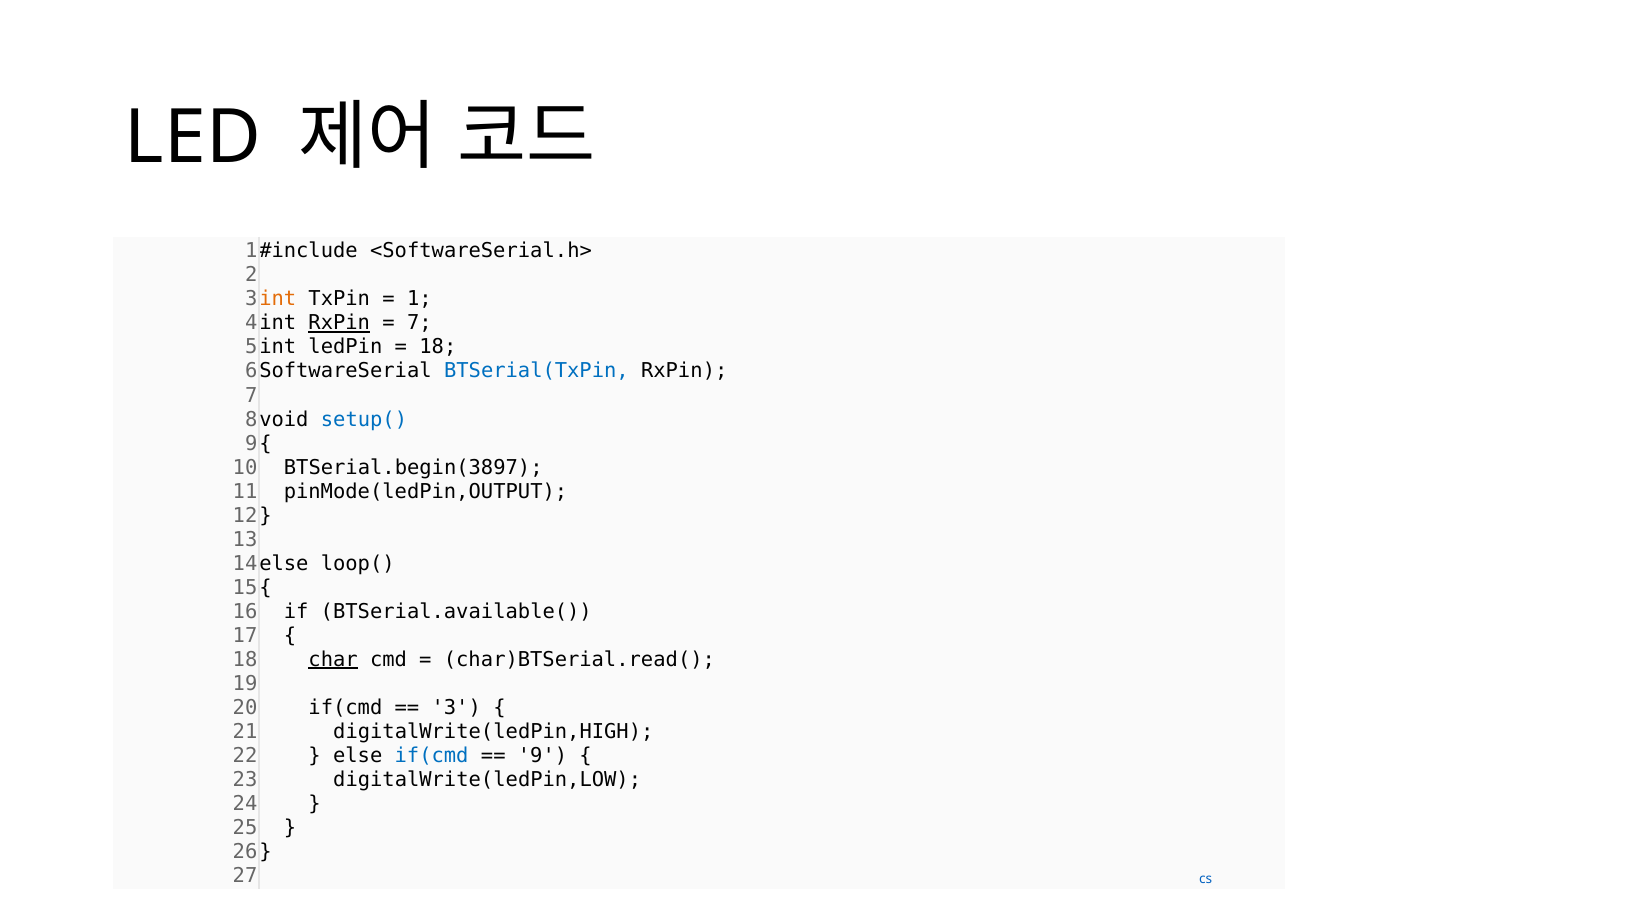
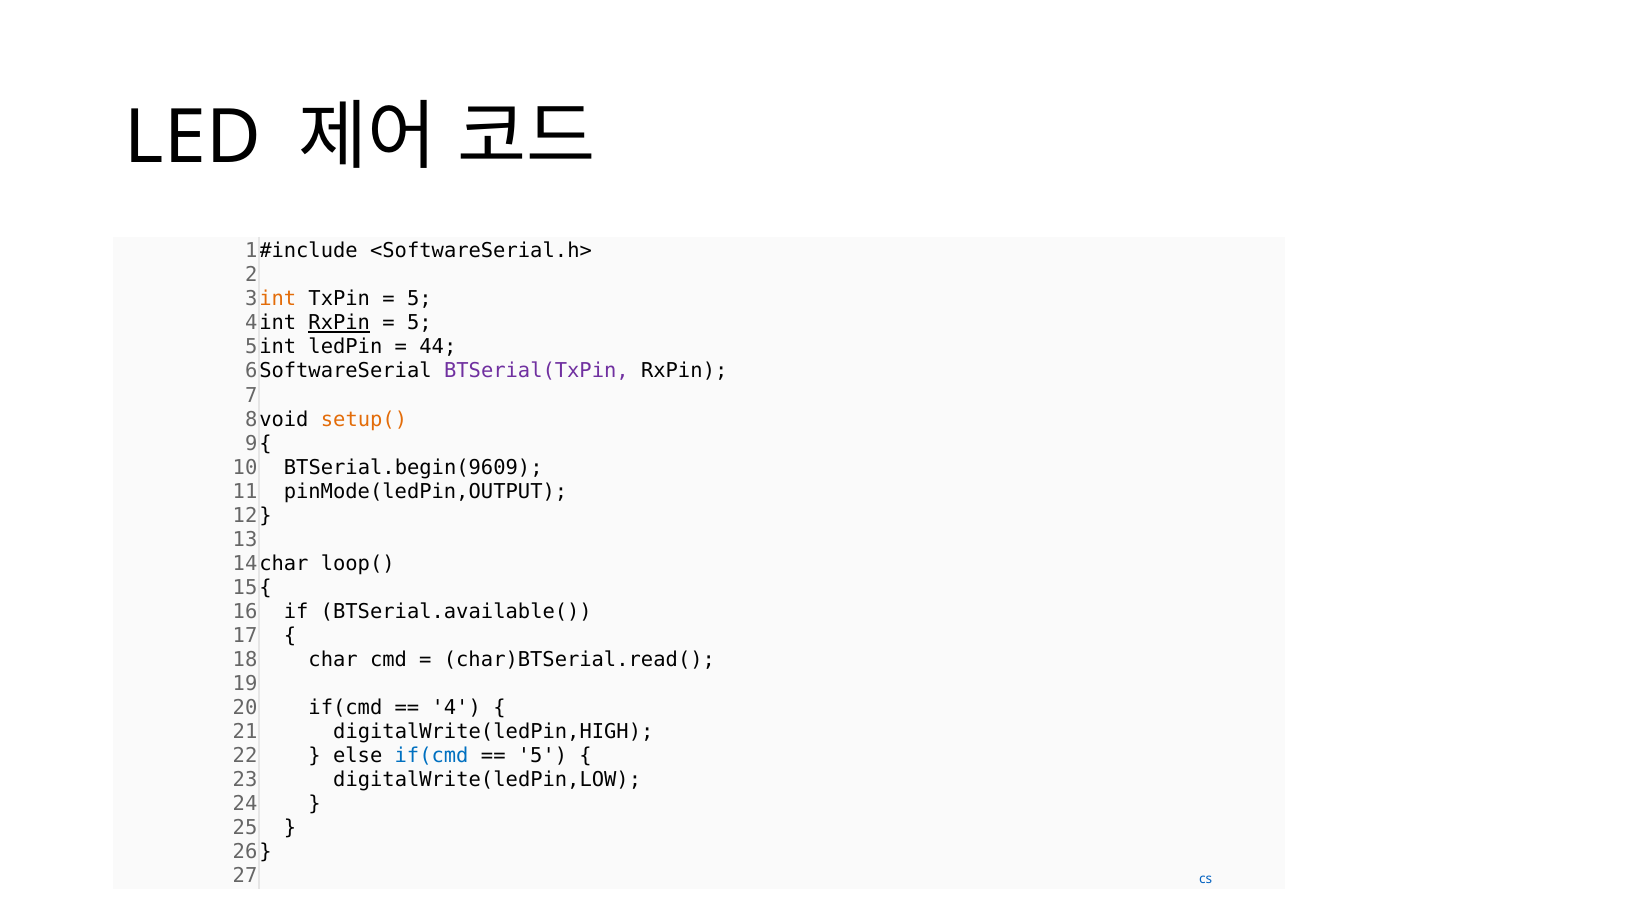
1 at (419, 299): 1 -> 5
7 at (419, 323): 7 -> 5
18 at (438, 347): 18 -> 44
BTSerial(TxPin colour: blue -> purple
setup( colour: blue -> orange
BTSerial.begin(3897: BTSerial.begin(3897 -> BTSerial.begin(9609
else at (284, 563): else -> char
char at (333, 659) underline: present -> none
3 at (456, 707): 3 -> 4
9 at (543, 755): 9 -> 5
